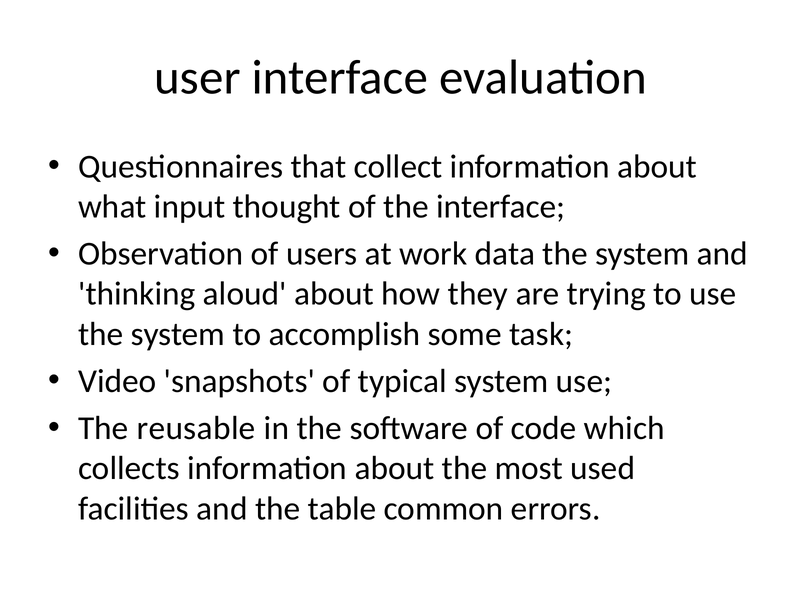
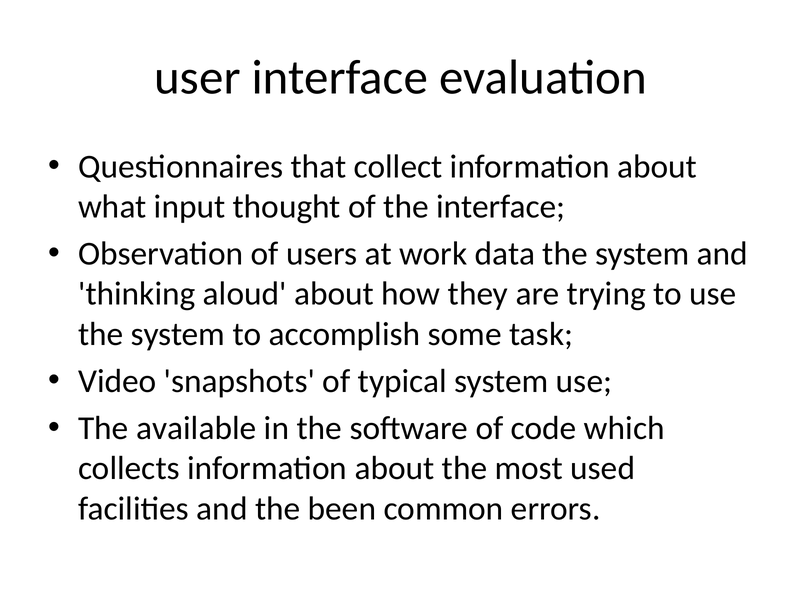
reusable: reusable -> available
table: table -> been
